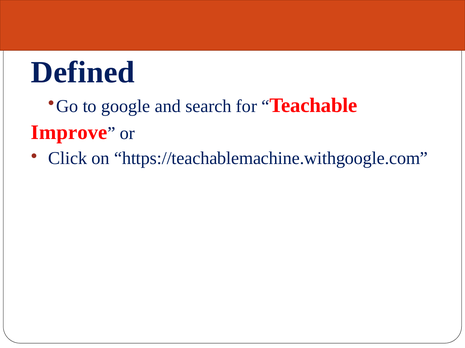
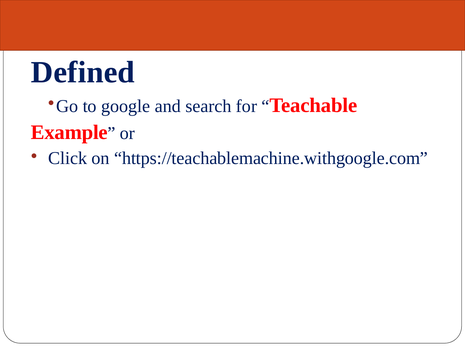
Improve: Improve -> Example
